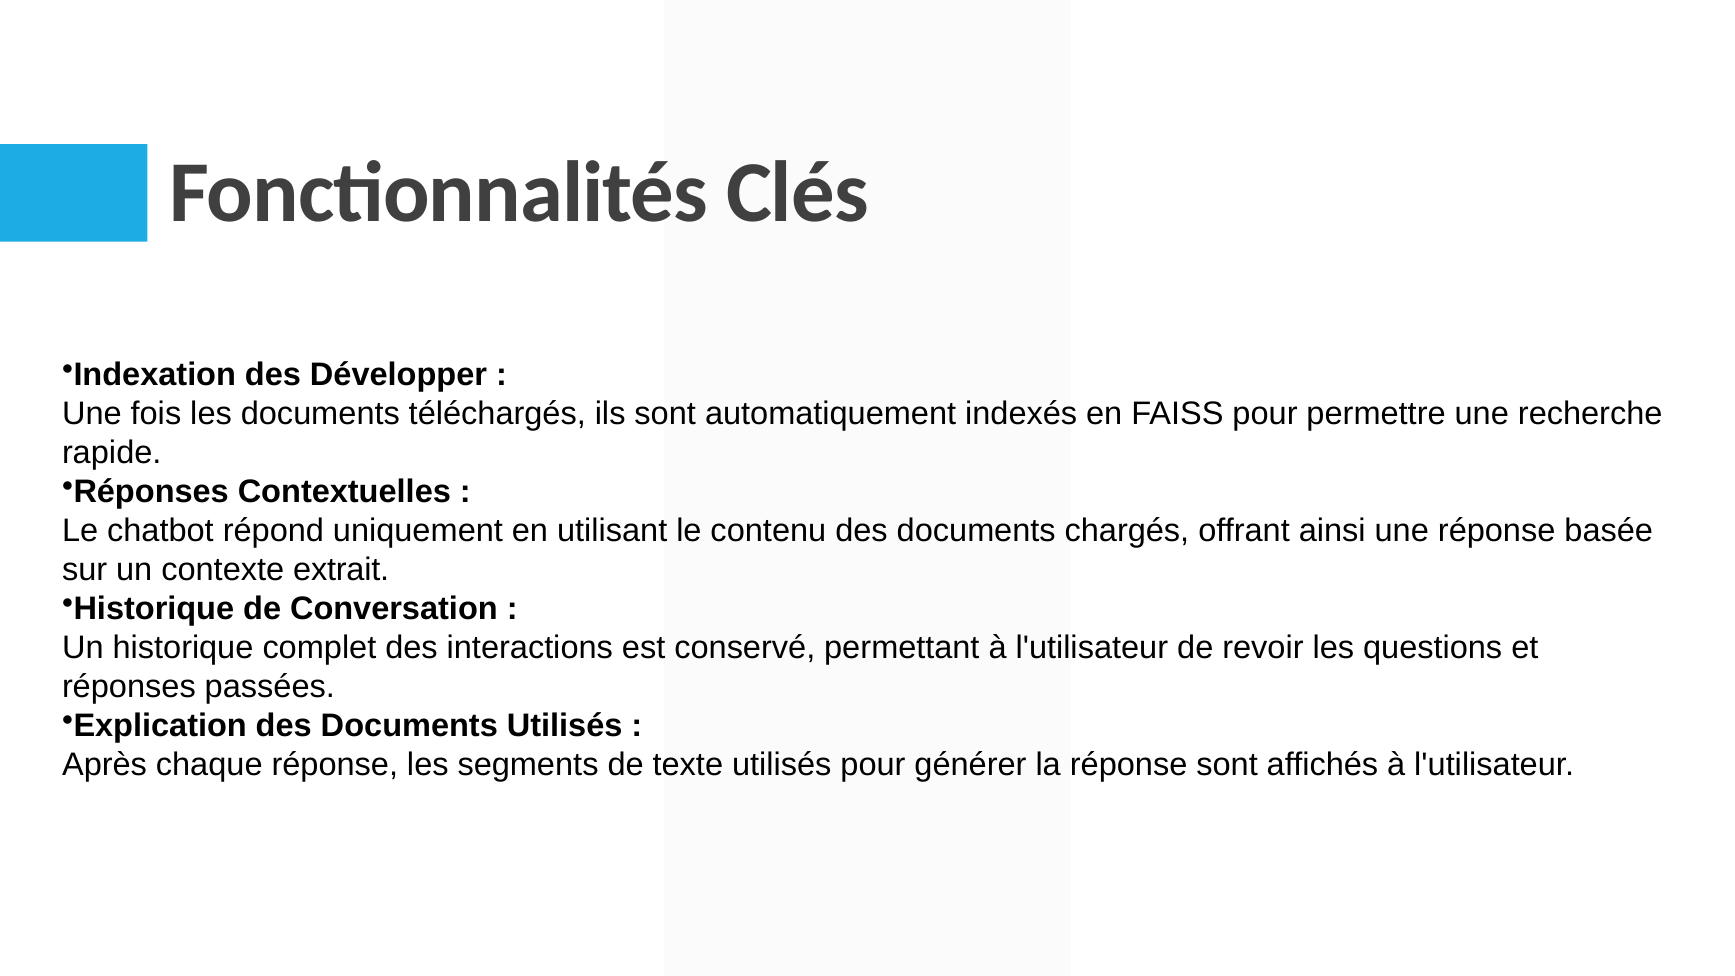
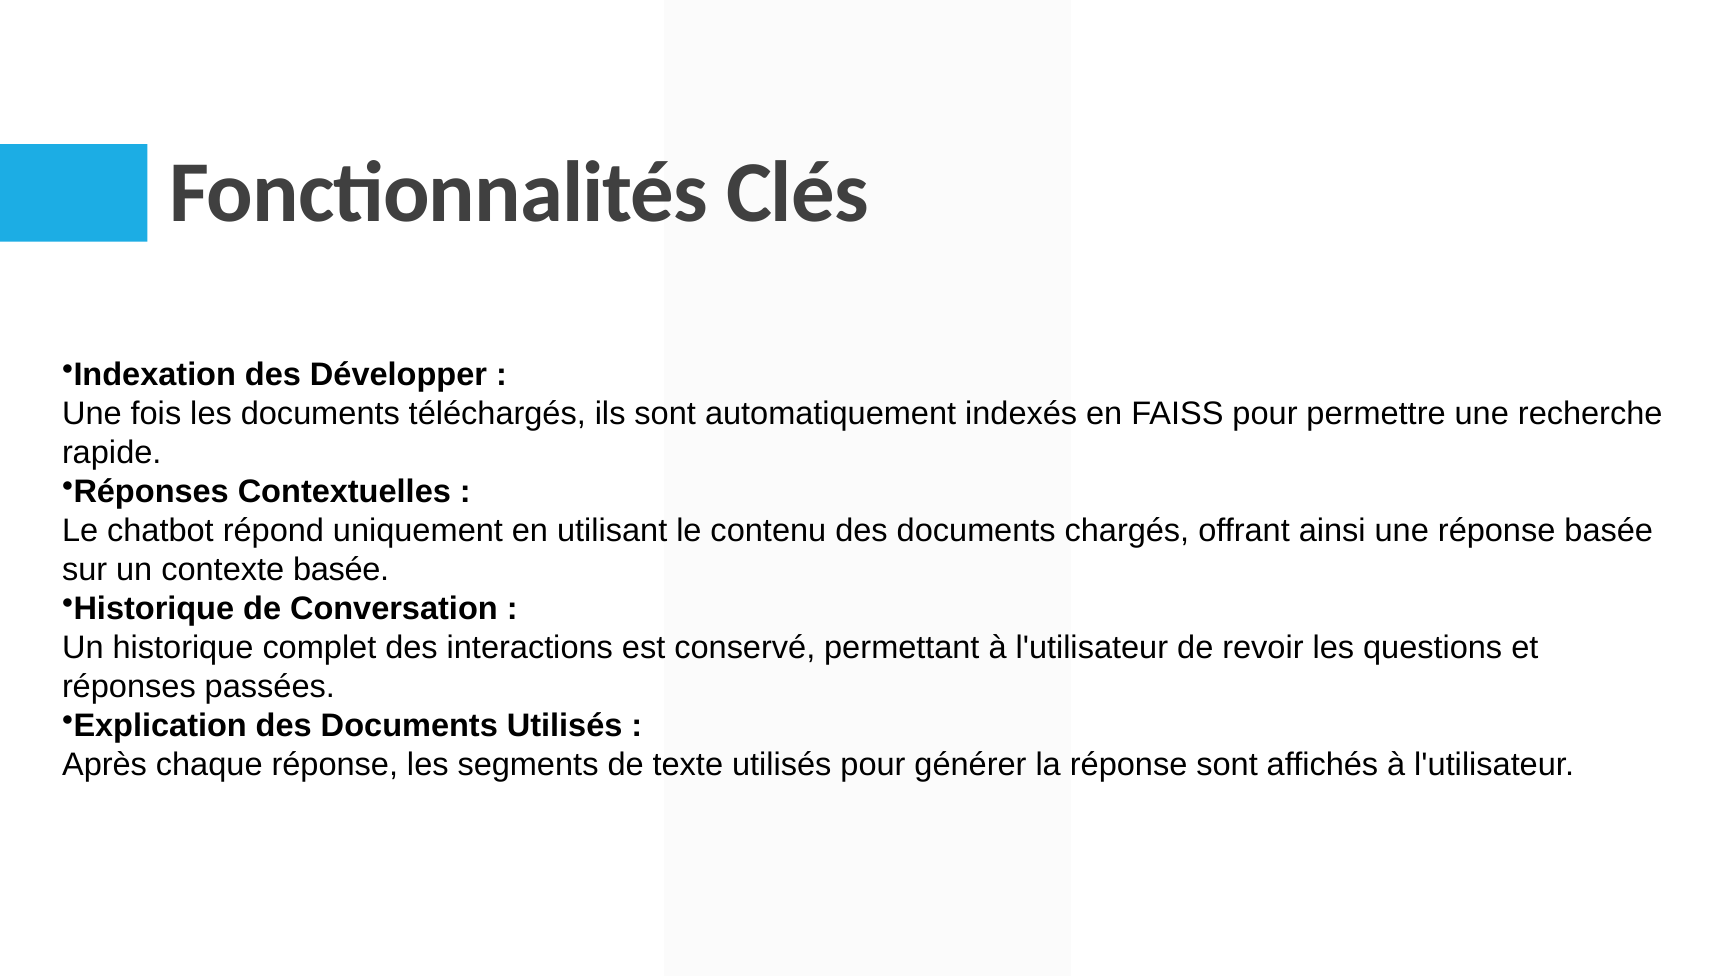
contexte extrait: extrait -> basée
